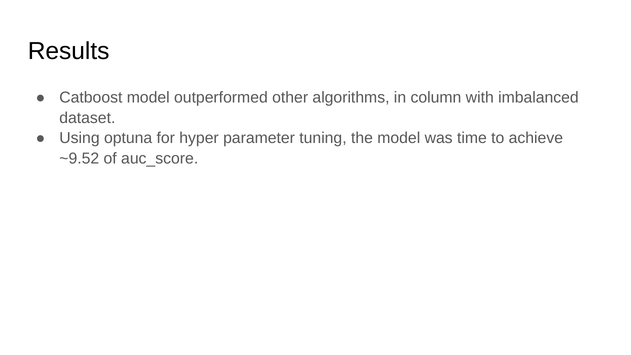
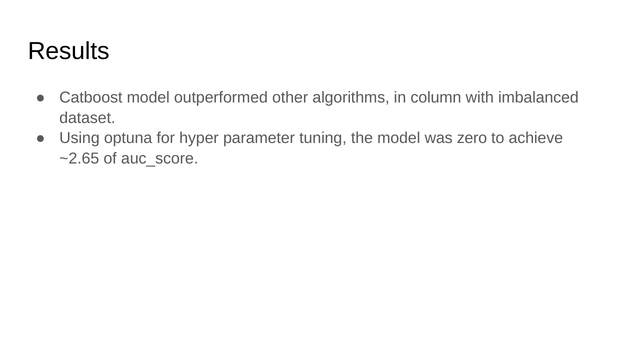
time: time -> zero
~9.52: ~9.52 -> ~2.65
